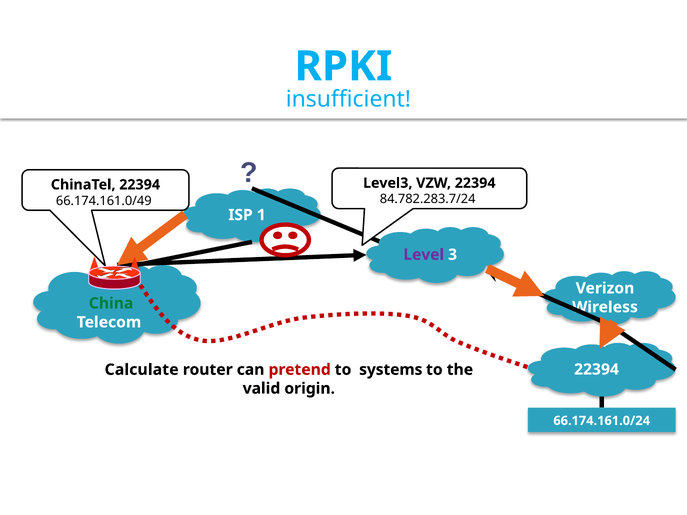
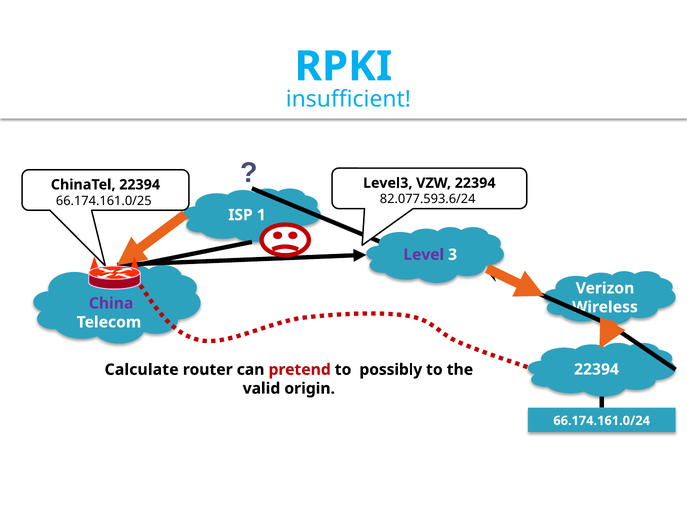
84.782.283.7/24: 84.782.283.7/24 -> 82.077.593.6/24
66.174.161.0/49: 66.174.161.0/49 -> 66.174.161.0/25
China colour: green -> purple
systems: systems -> possibly
